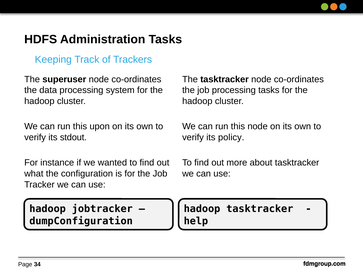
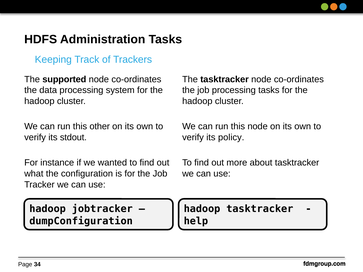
superuser: superuser -> supported
upon: upon -> other
